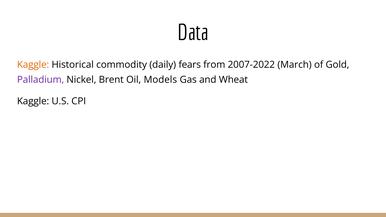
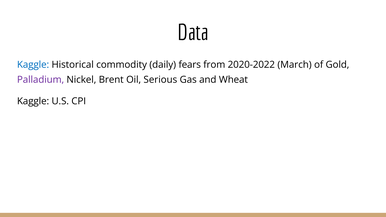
Kaggle at (33, 65) colour: orange -> blue
2007-2022: 2007-2022 -> 2020-2022
Models: Models -> Serious
